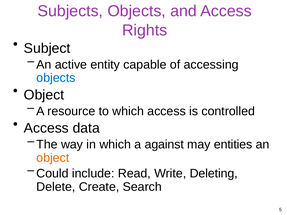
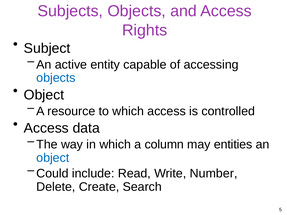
against: against -> column
object at (53, 158) colour: orange -> blue
Deleting: Deleting -> Number
